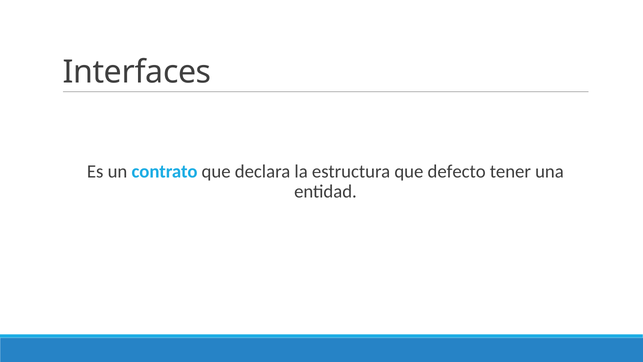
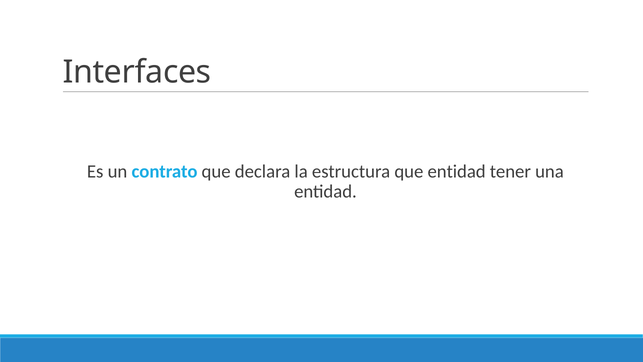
que defecto: defecto -> entidad
